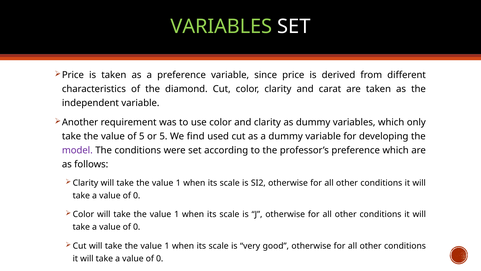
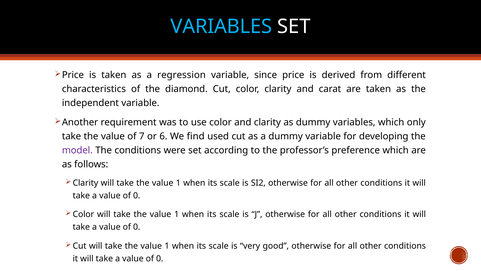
VARIABLES at (221, 27) colour: light green -> light blue
a preference: preference -> regression
of 5: 5 -> 7
or 5: 5 -> 6
